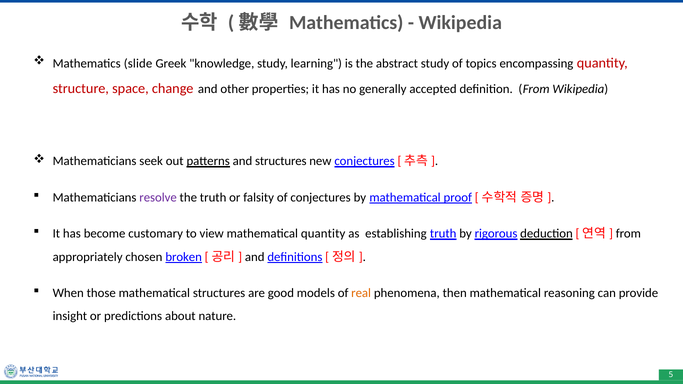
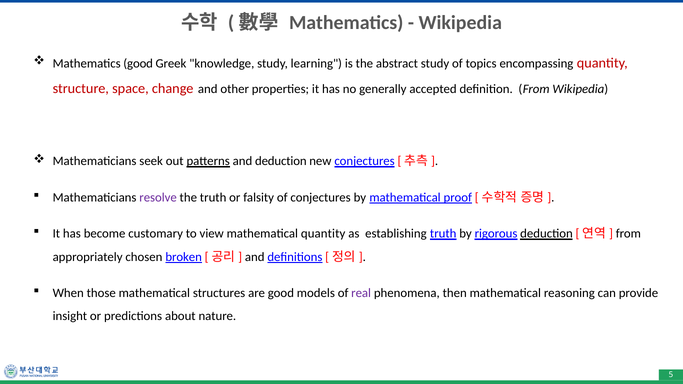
Mathematics slide: slide -> good
and structures: structures -> deduction
real colour: orange -> purple
